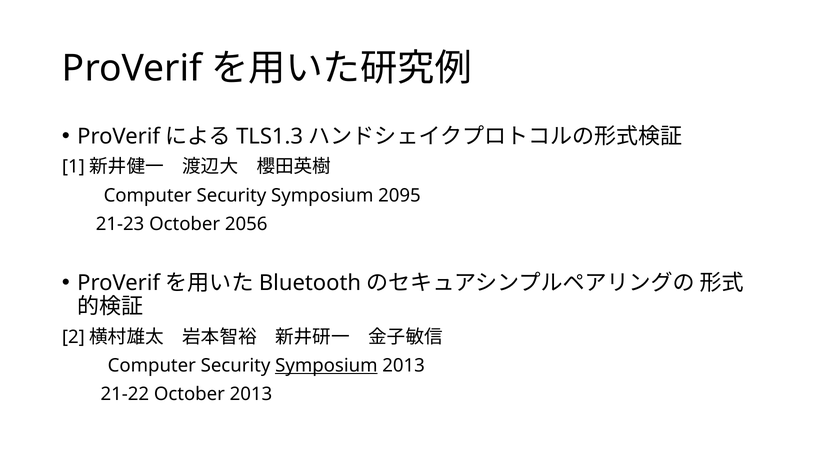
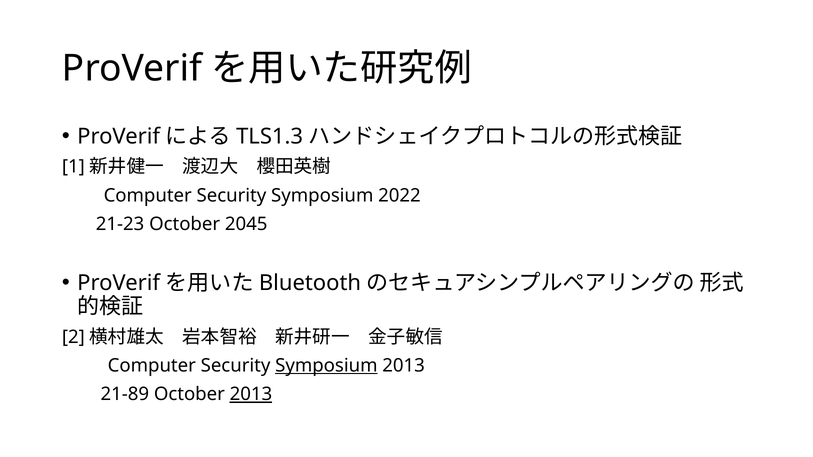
2095: 2095 -> 2022
2056: 2056 -> 2045
21-22: 21-22 -> 21-89
2013 at (251, 394) underline: none -> present
